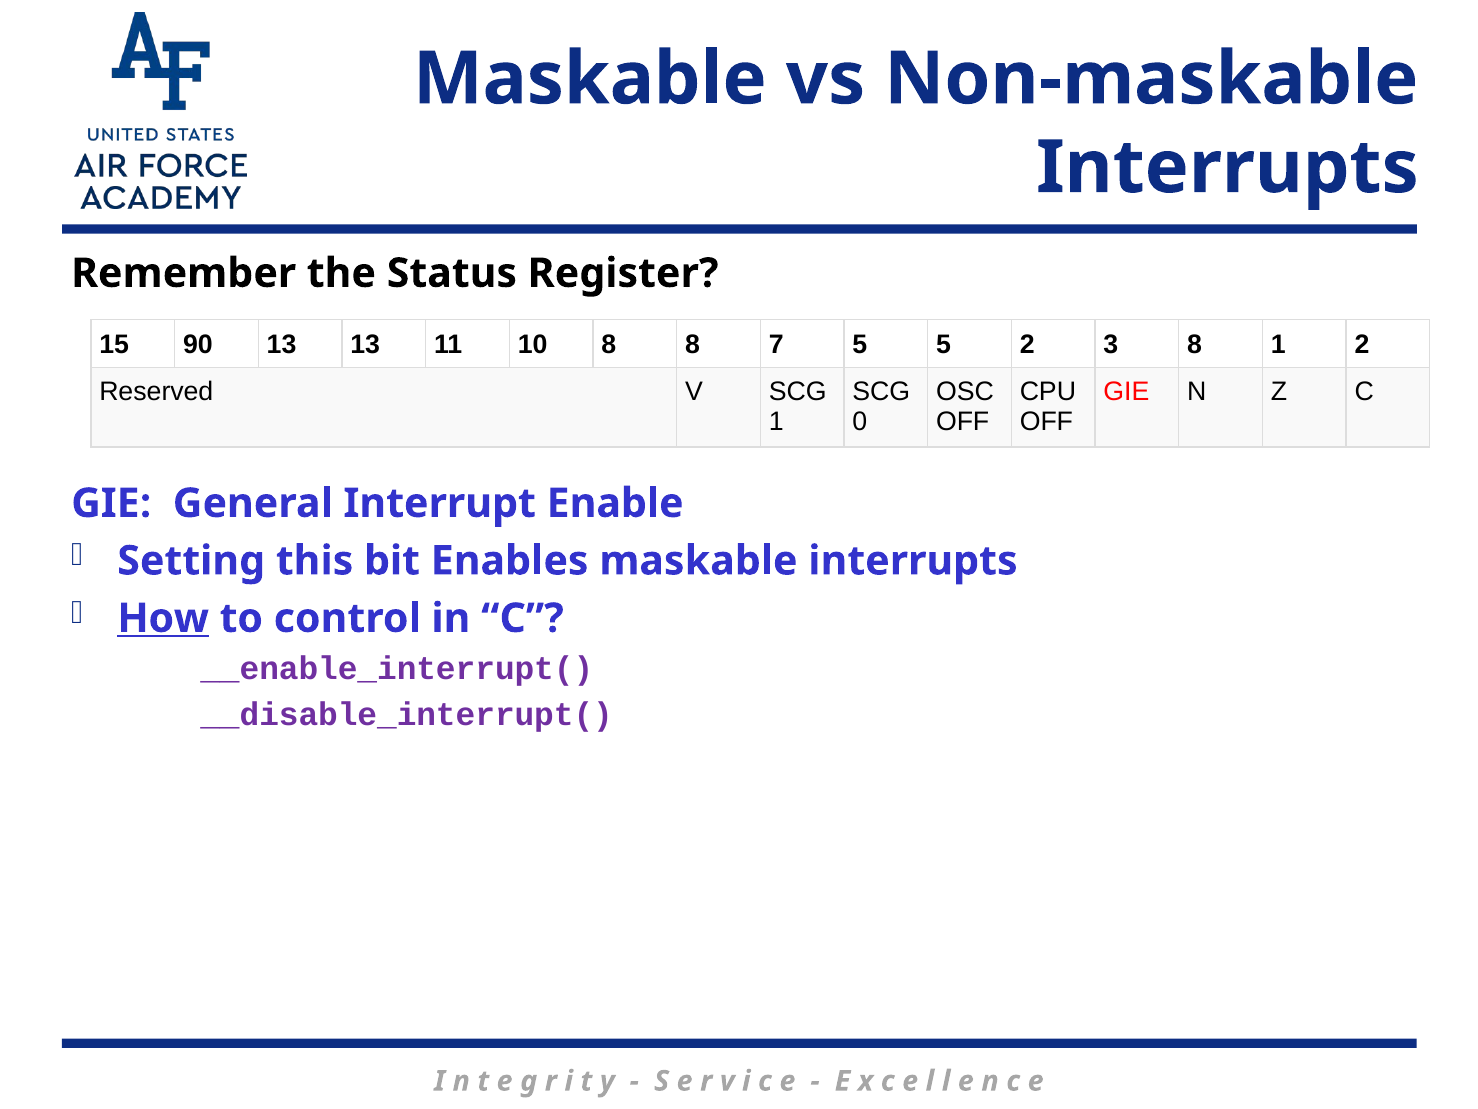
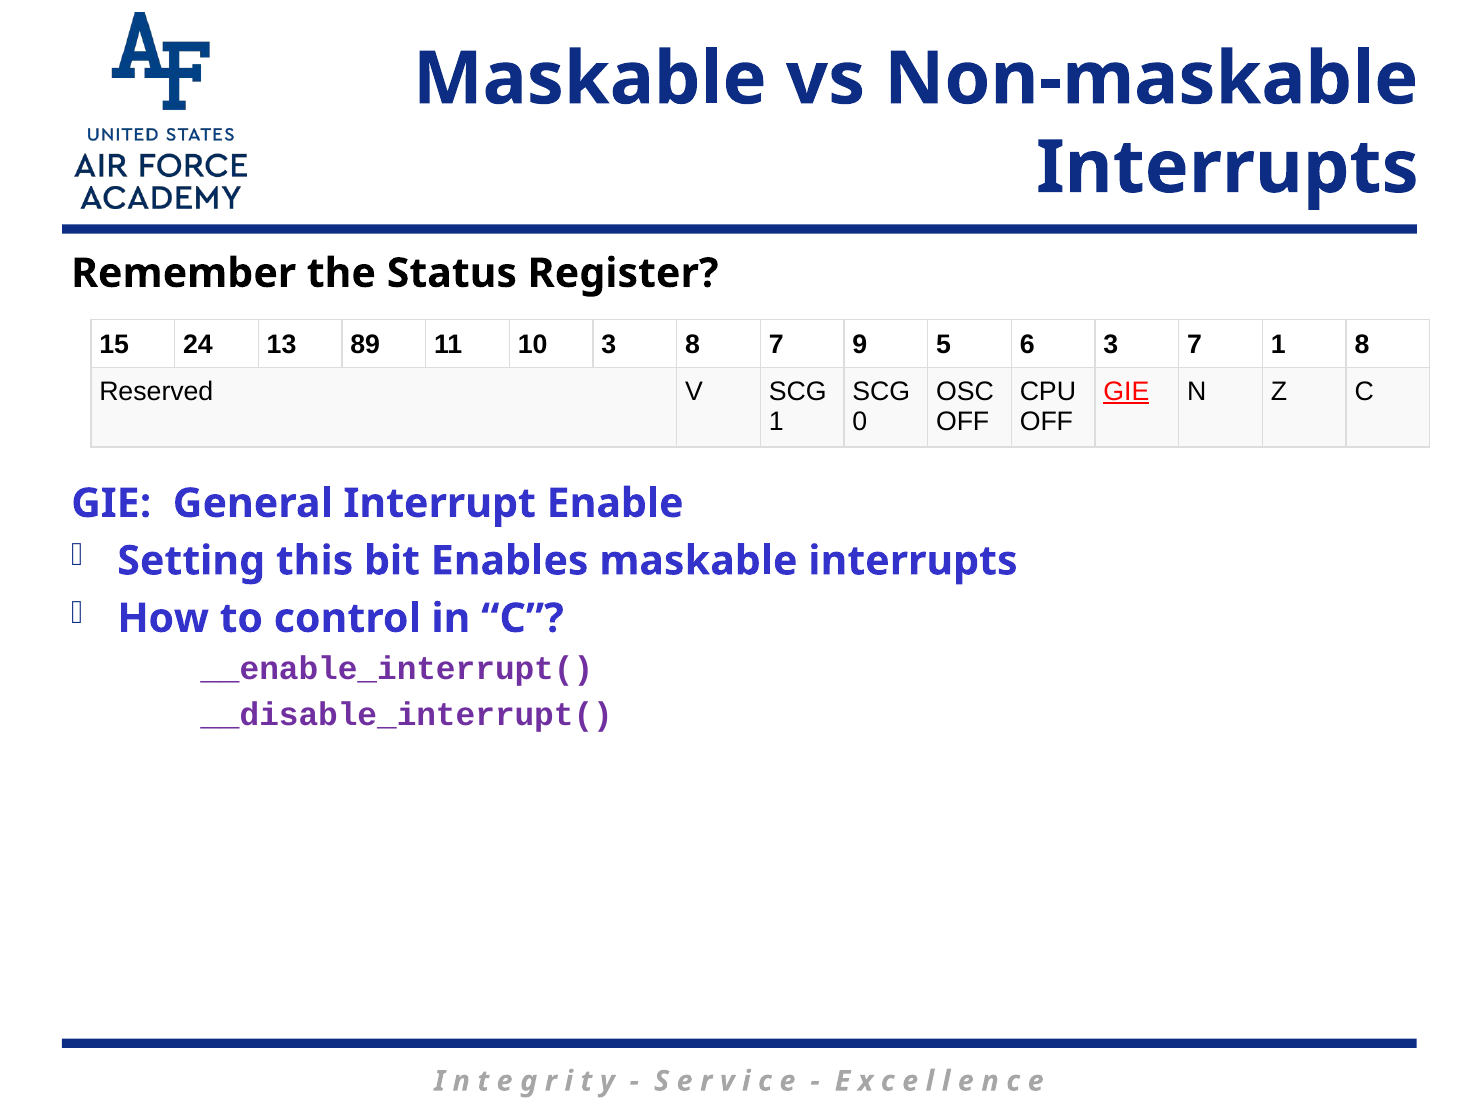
90: 90 -> 24
13 13: 13 -> 89
10 8: 8 -> 3
7 5: 5 -> 9
5 2: 2 -> 6
3 8: 8 -> 7
1 2: 2 -> 8
GIE at (1126, 392) underline: none -> present
How underline: present -> none
